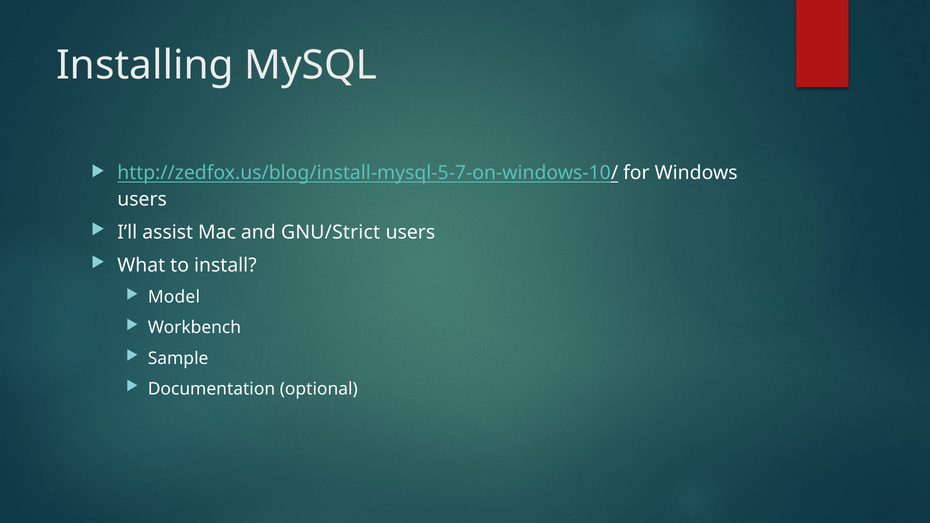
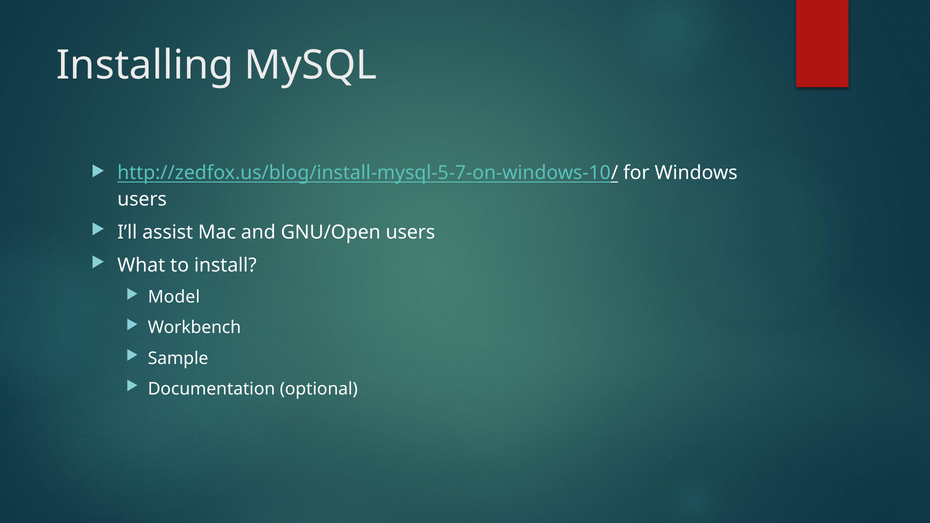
GNU/Strict: GNU/Strict -> GNU/Open
